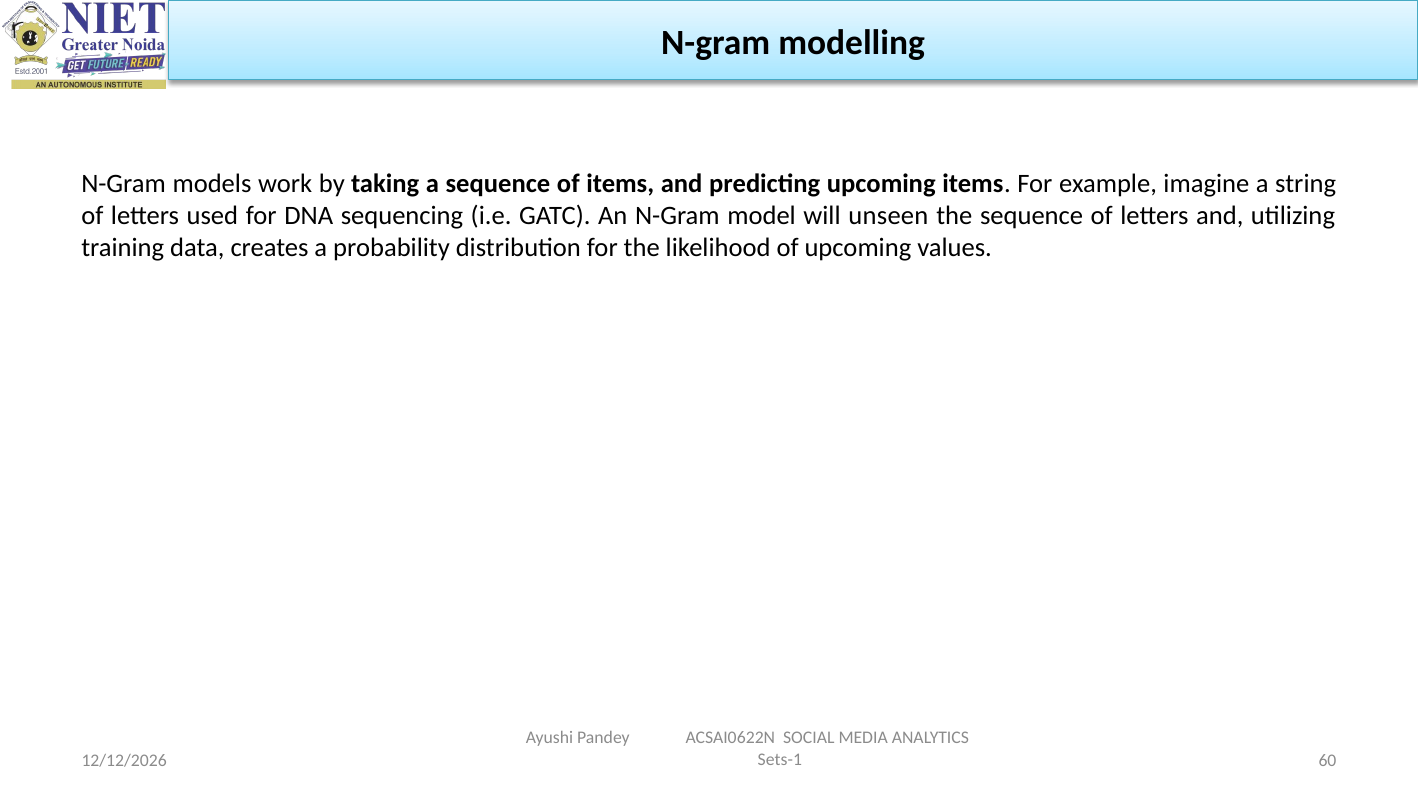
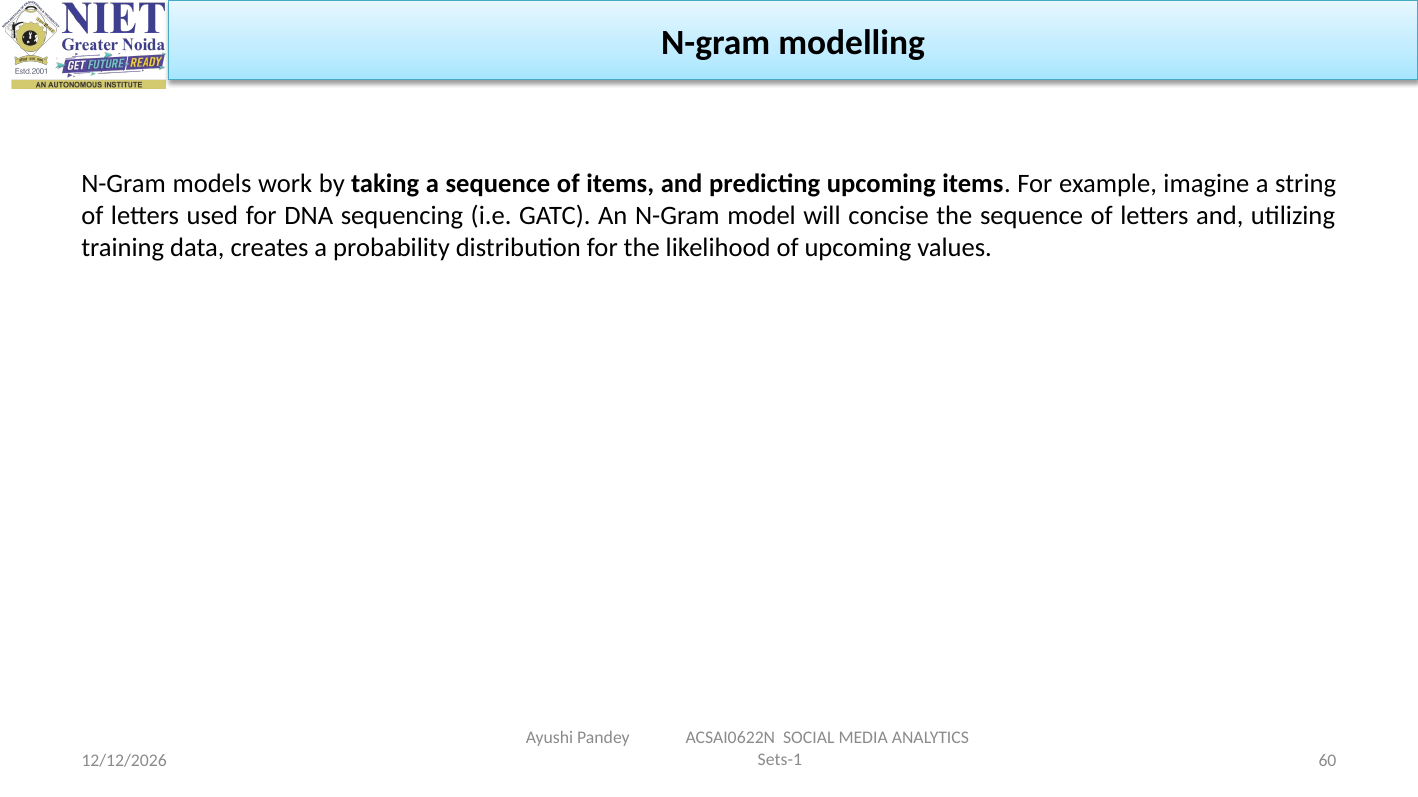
unseen: unseen -> concise
